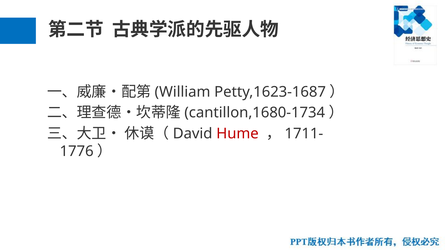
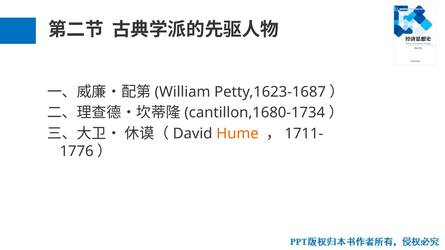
Hume colour: red -> orange
